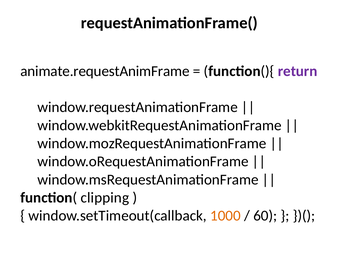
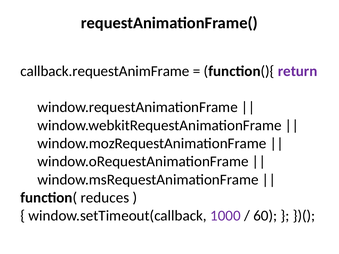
animate.requestAnimFrame: animate.requestAnimFrame -> callback.requestAnimFrame
clipping: clipping -> reduces
1000 colour: orange -> purple
